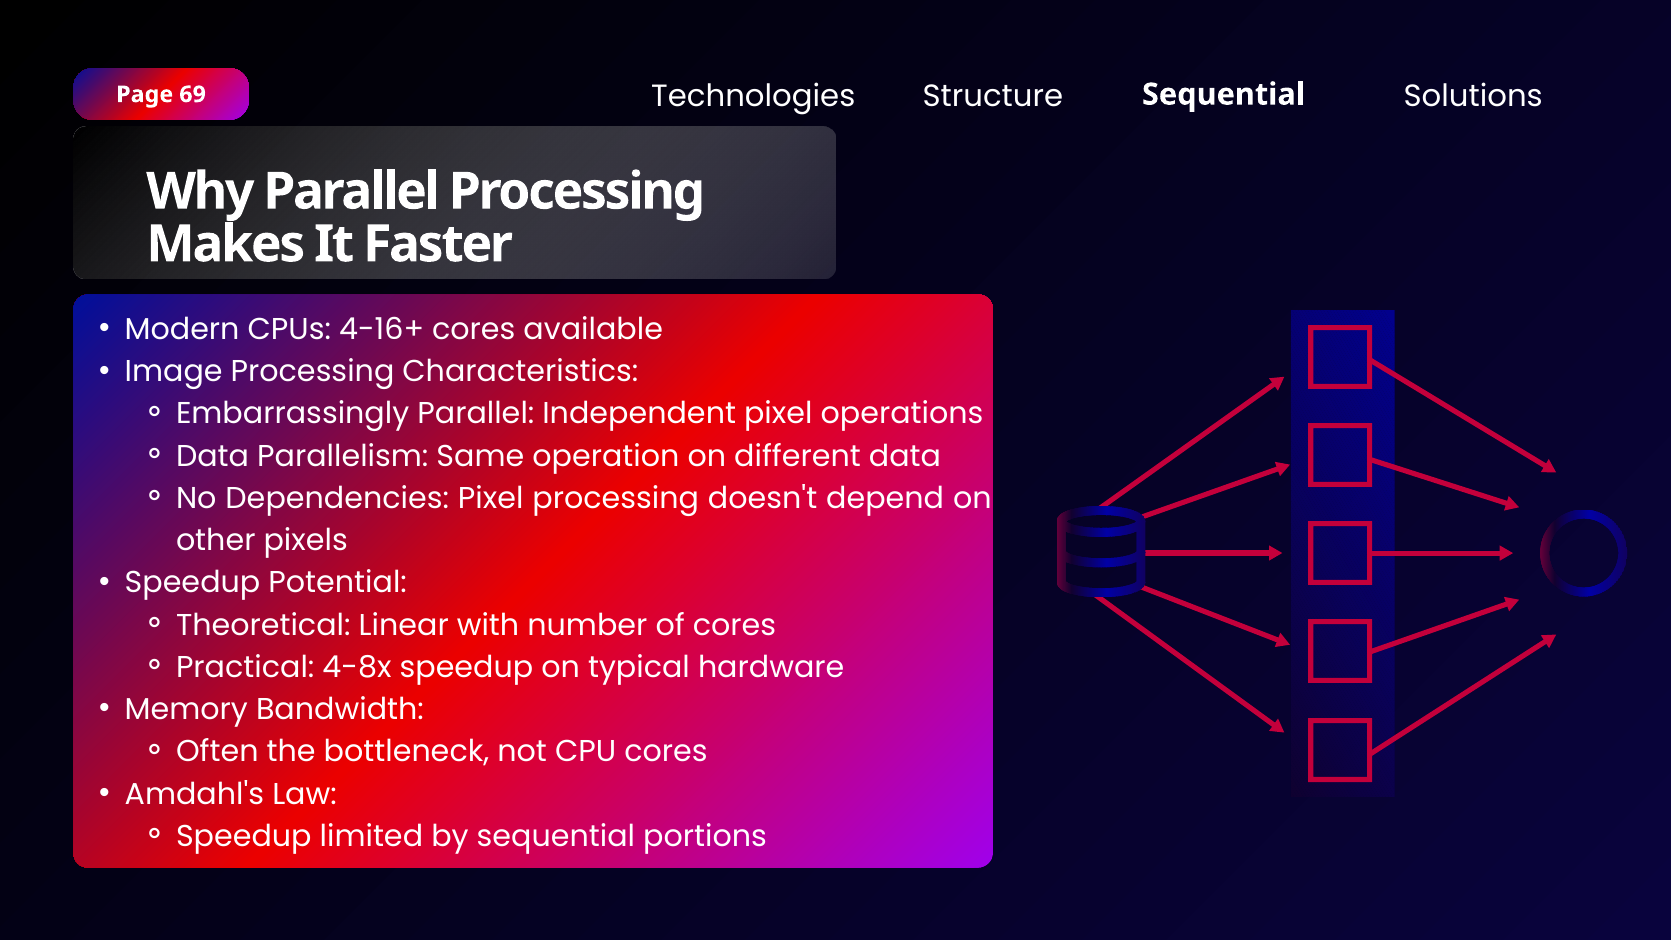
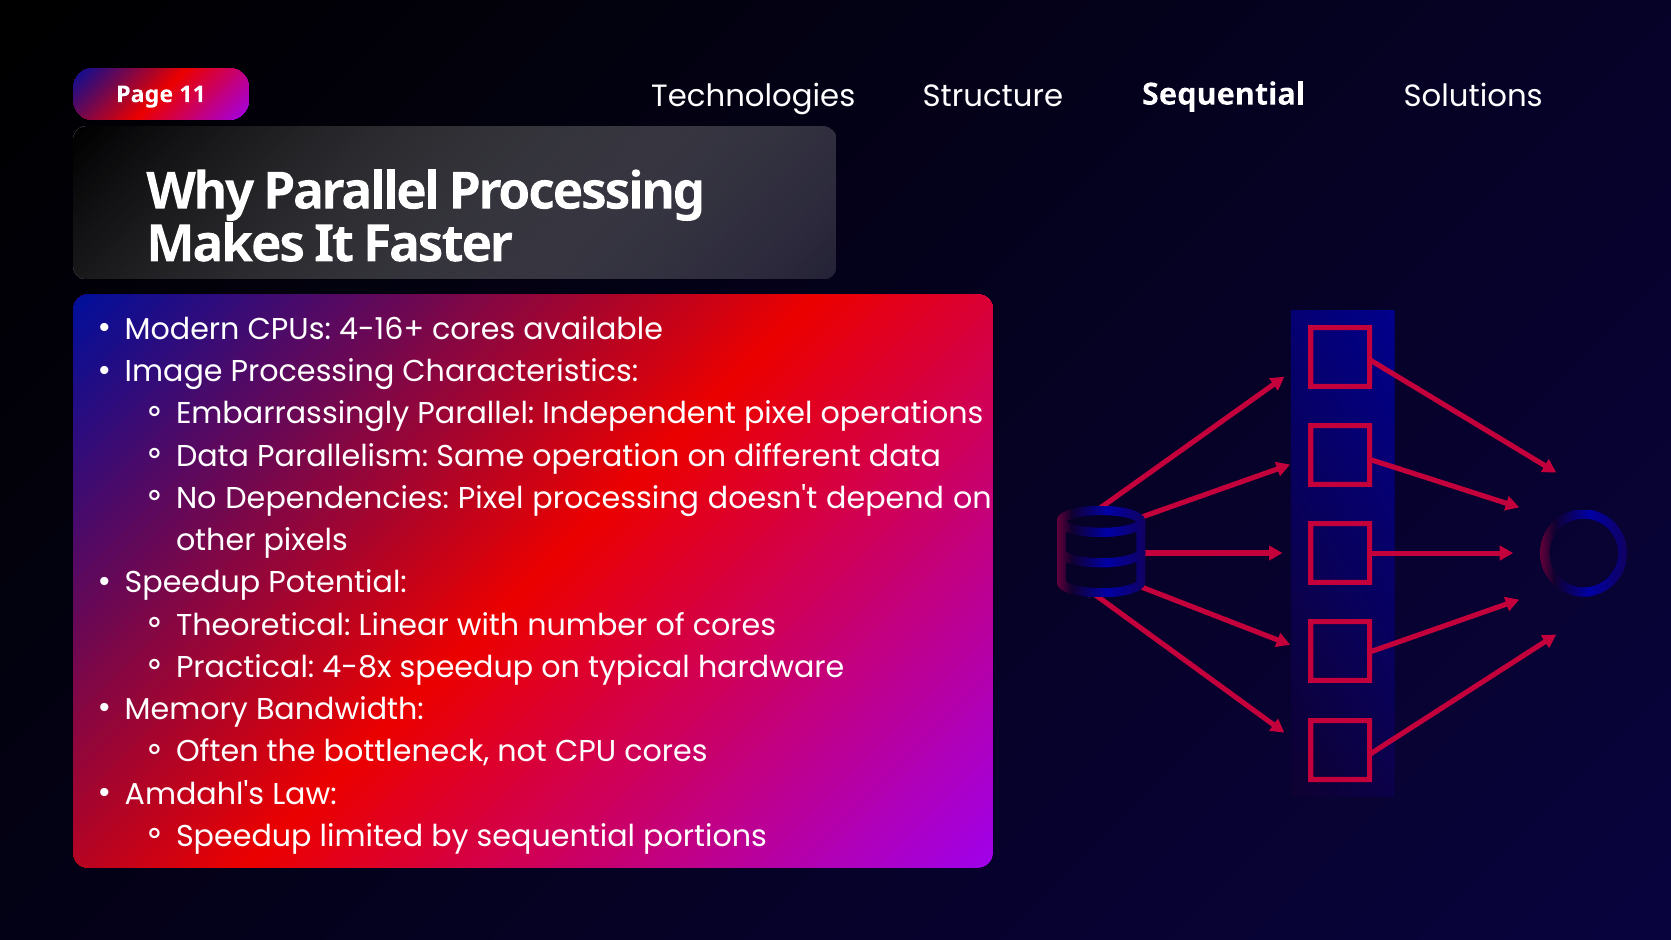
69: 69 -> 11
